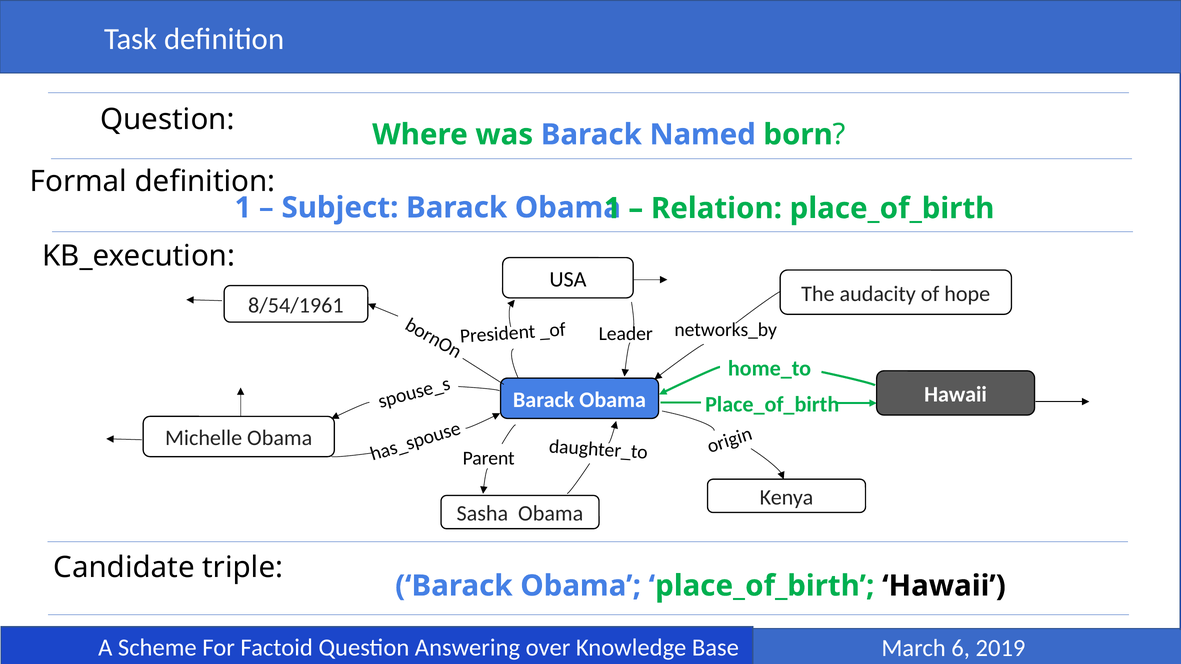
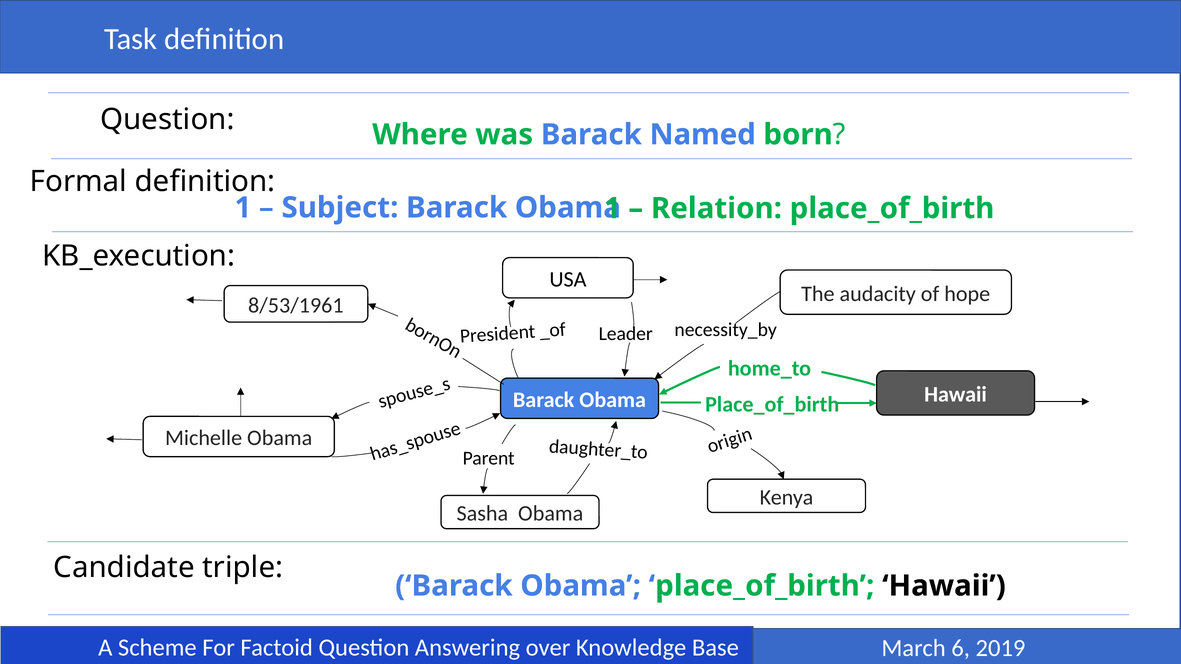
8/54/1961: 8/54/1961 -> 8/53/1961
networks_by: networks_by -> necessity_by
